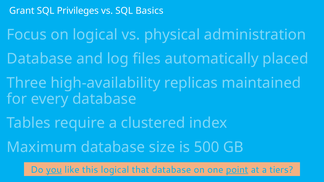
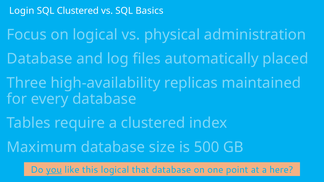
Grant: Grant -> Login
SQL Privileges: Privileges -> Clustered
point underline: present -> none
tiers: tiers -> here
